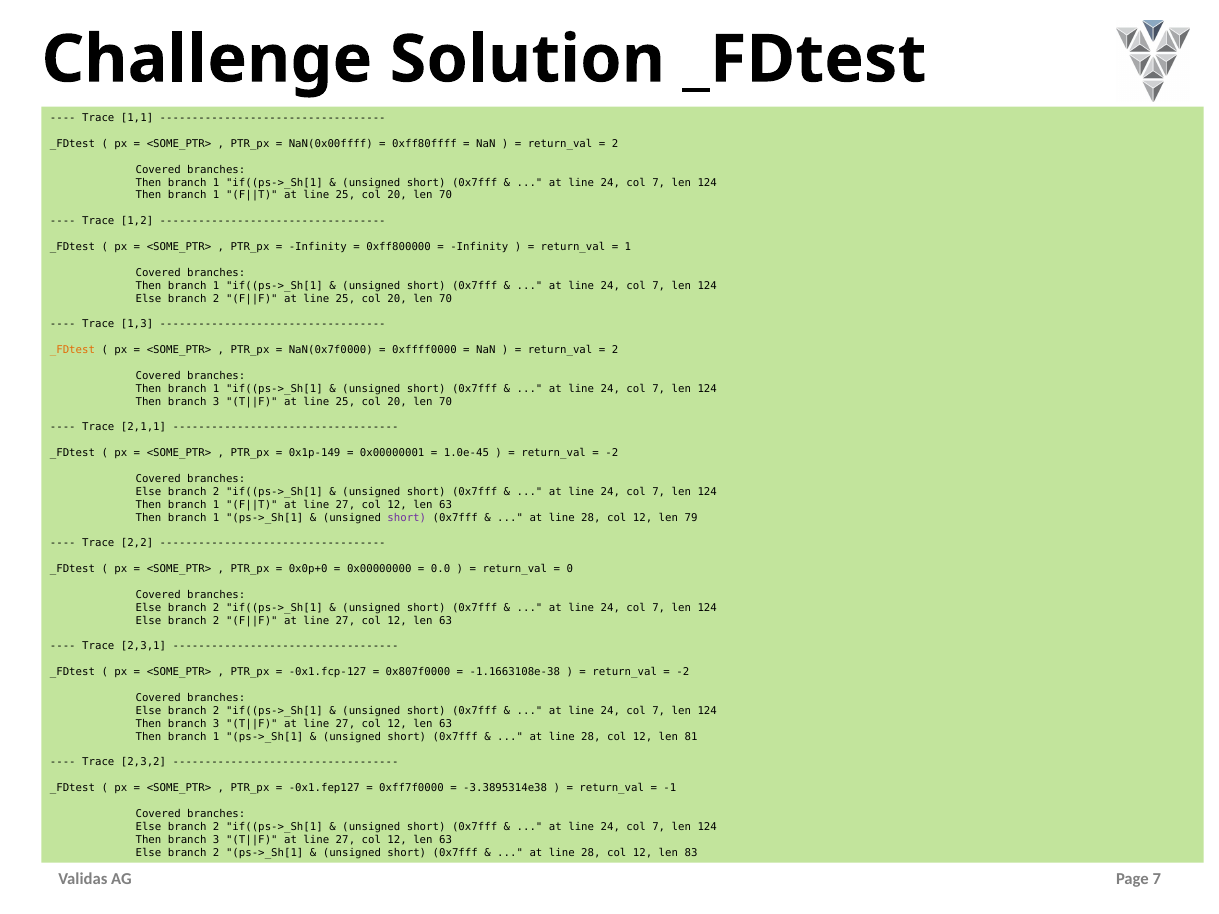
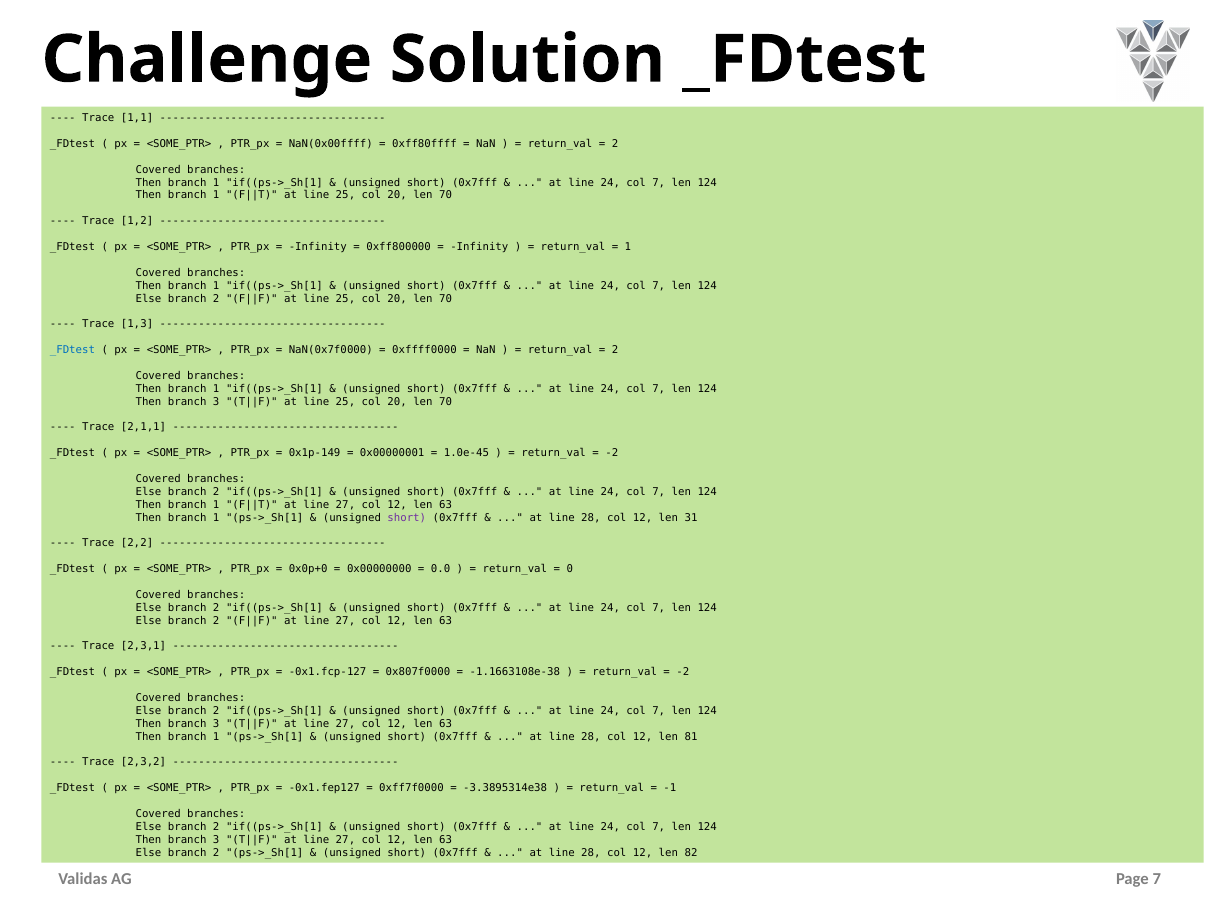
_FDtest at (72, 350) colour: orange -> blue
79: 79 -> 31
83: 83 -> 82
